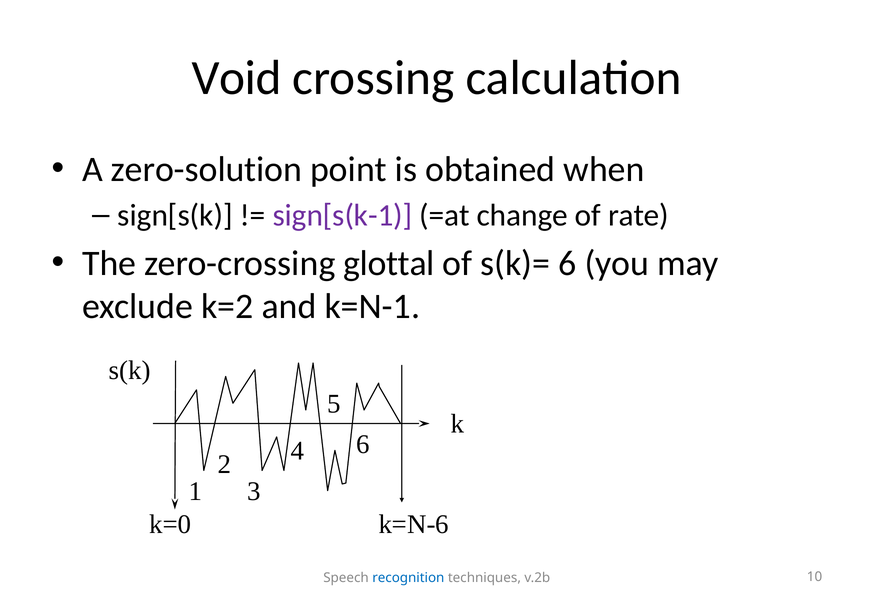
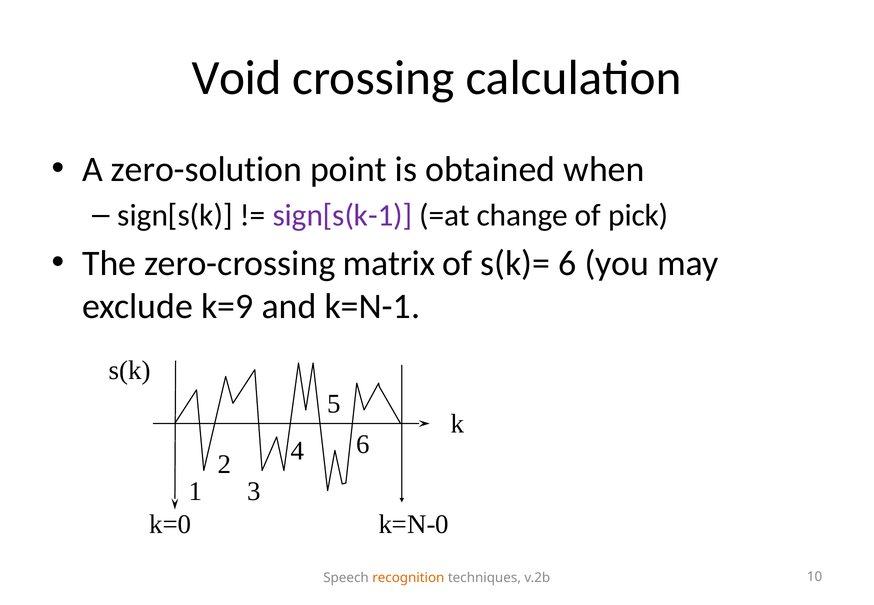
rate: rate -> pick
glottal: glottal -> matrix
k=2: k=2 -> k=9
k=N-6: k=N-6 -> k=N-0
recognition colour: blue -> orange
